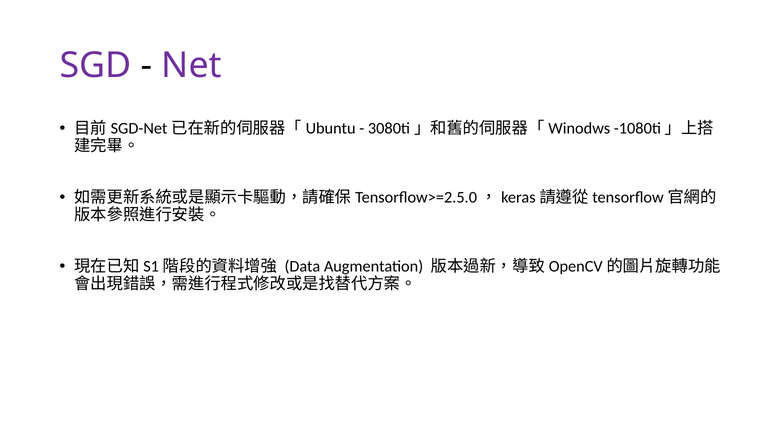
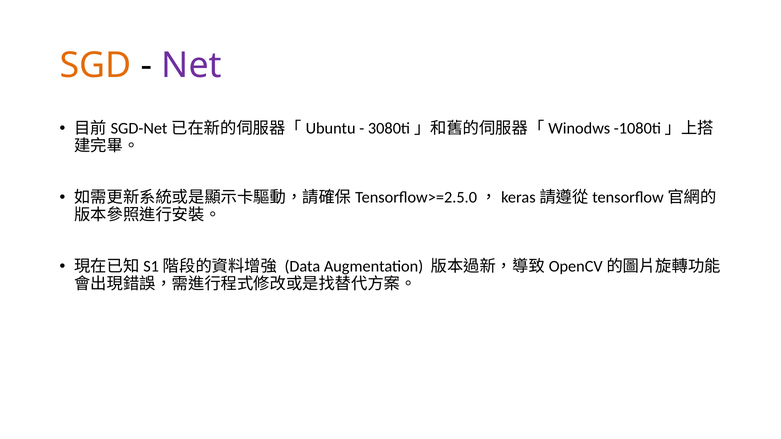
SGD colour: purple -> orange
